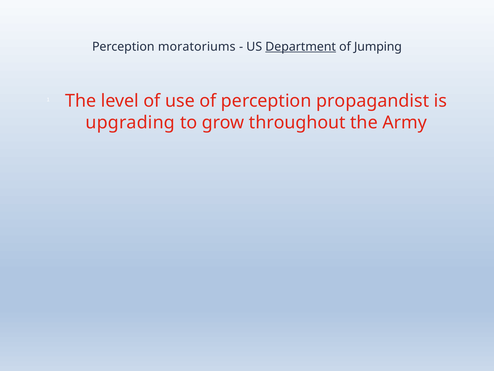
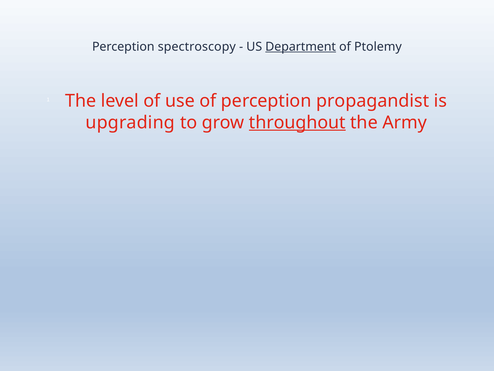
moratoriums: moratoriums -> spectroscopy
Jumping: Jumping -> Ptolemy
throughout underline: none -> present
